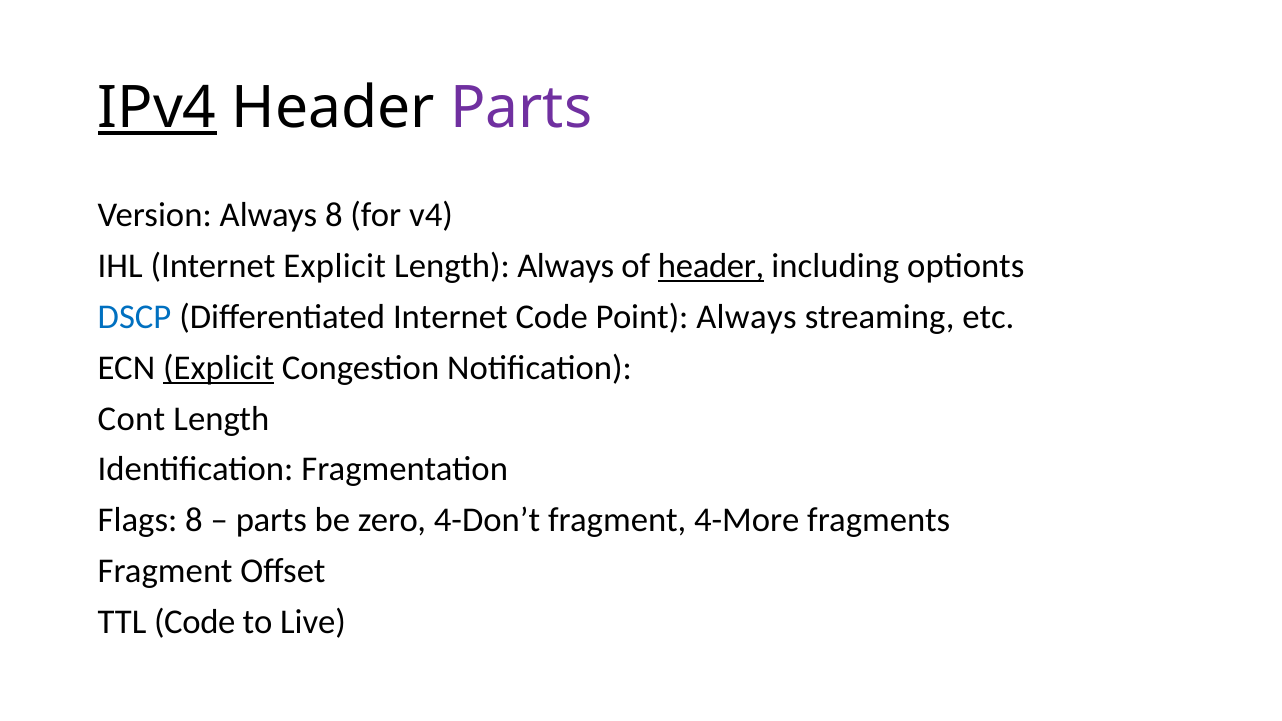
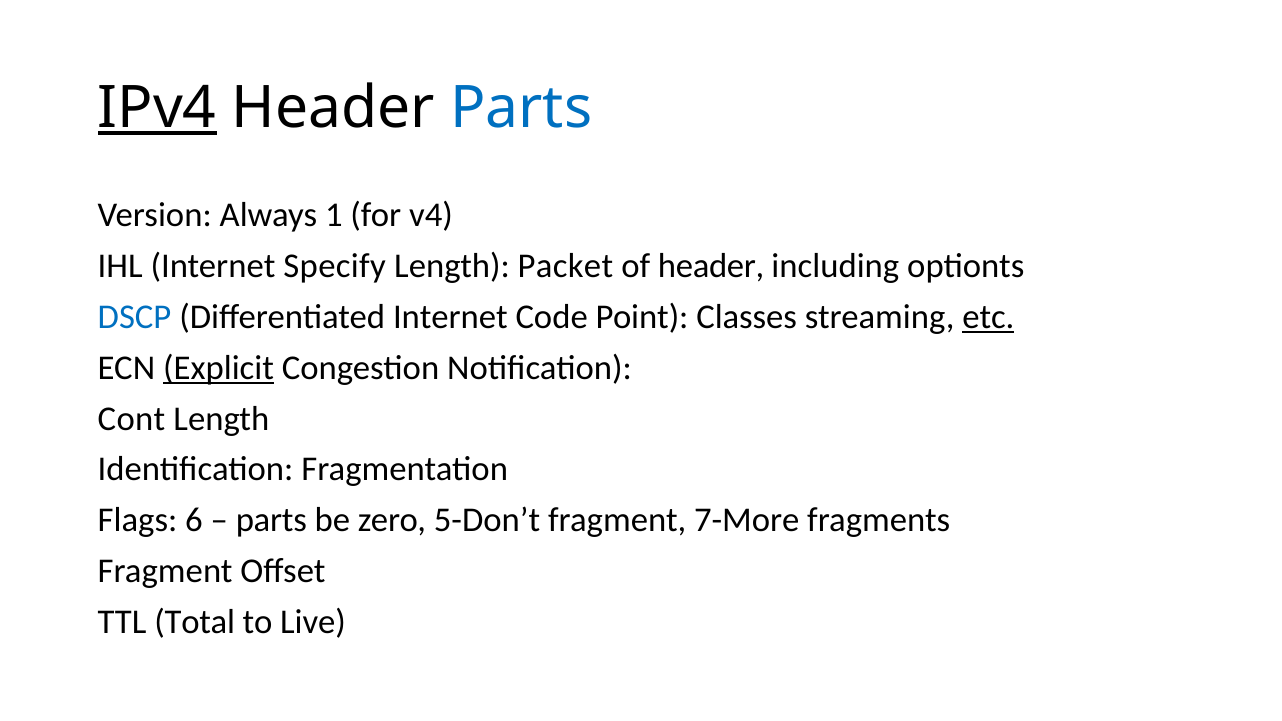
Parts at (521, 108) colour: purple -> blue
Always 8: 8 -> 1
Internet Explicit: Explicit -> Specify
Length Always: Always -> Packet
header at (711, 266) underline: present -> none
Point Always: Always -> Classes
etc underline: none -> present
Flags 8: 8 -> 6
4-Don’t: 4-Don’t -> 5-Don’t
4-More: 4-More -> 7-More
TTL Code: Code -> Total
